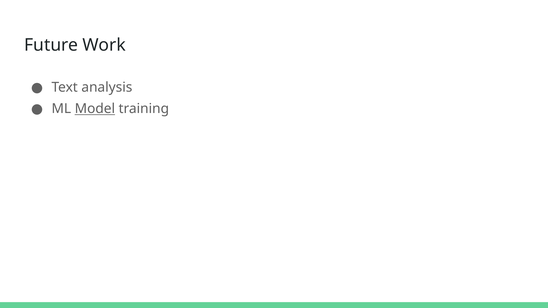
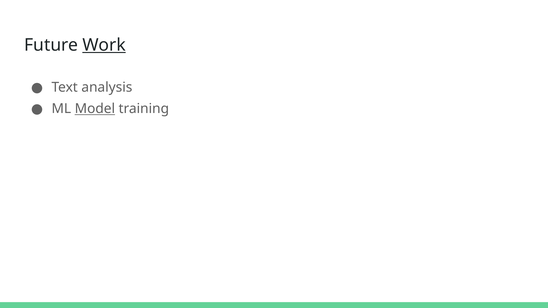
Work underline: none -> present
